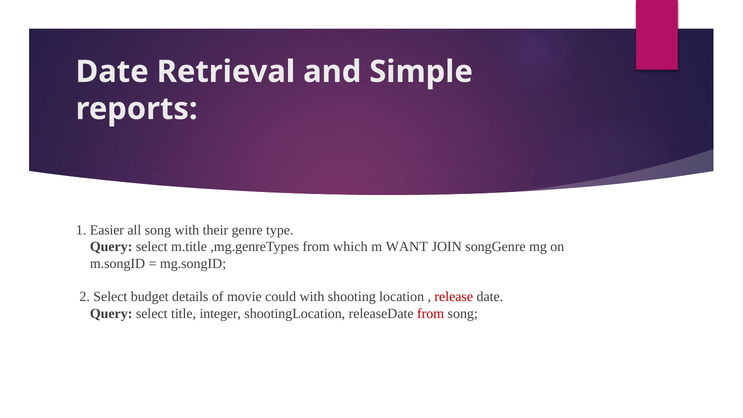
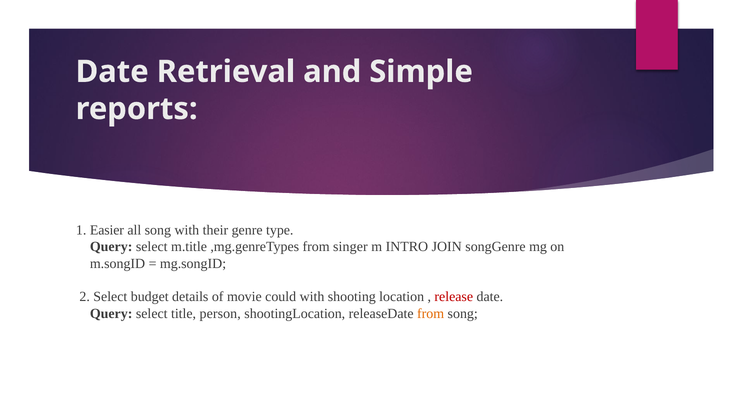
which: which -> singer
WANT: WANT -> INTRO
integer: integer -> person
from at (431, 314) colour: red -> orange
